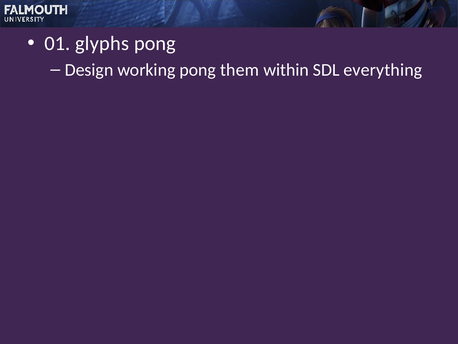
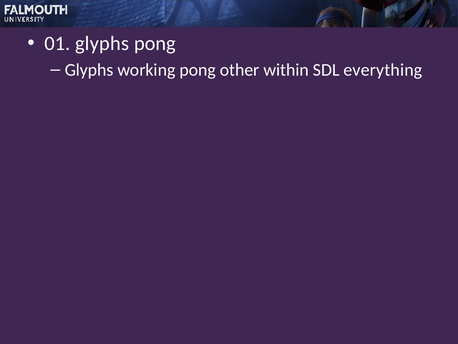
Design at (89, 70): Design -> Glyphs
them: them -> other
